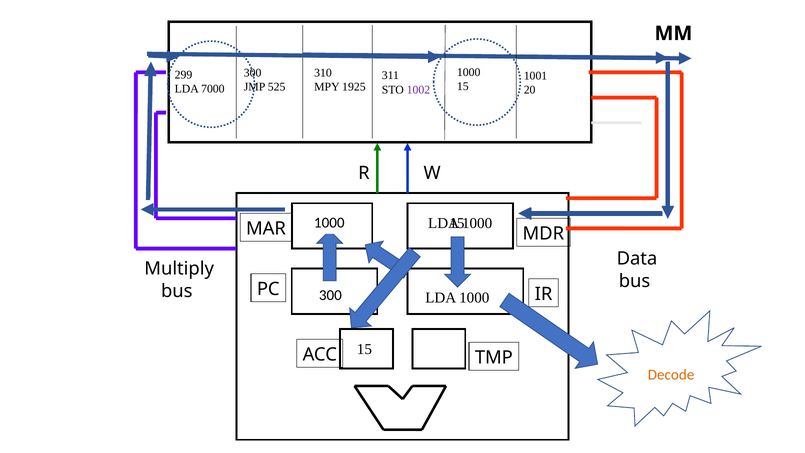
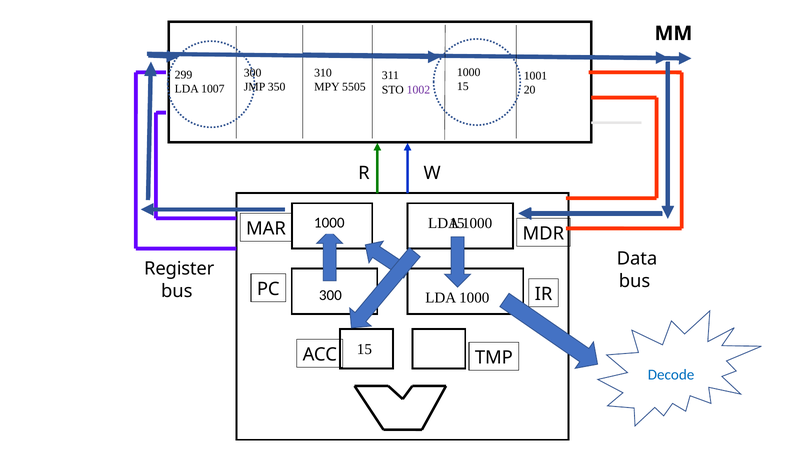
525: 525 -> 350
1925: 1925 -> 5505
7000: 7000 -> 1007
Multiply: Multiply -> Register
Decode colour: orange -> blue
